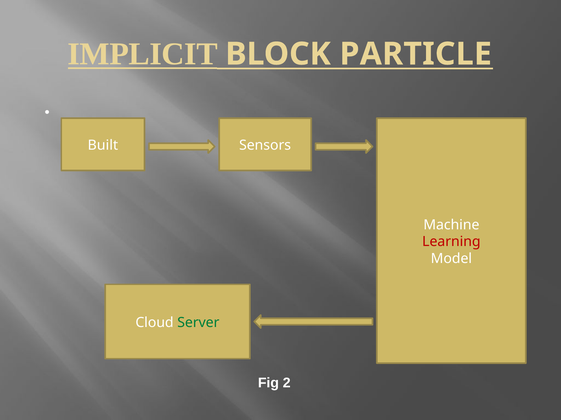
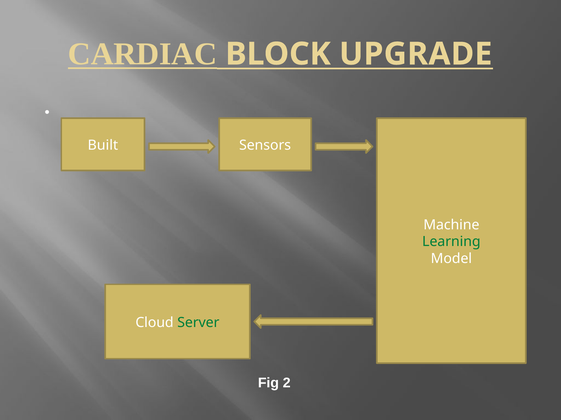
IMPLICIT: IMPLICIT -> CARDIAC
PARTICLE: PARTICLE -> UPGRADE
Learning colour: red -> green
